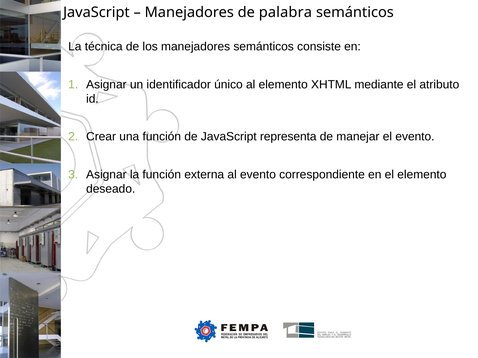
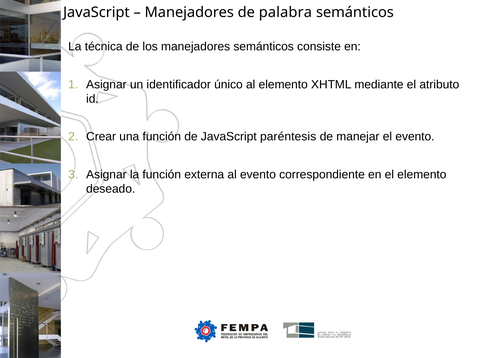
representa: representa -> paréntesis
